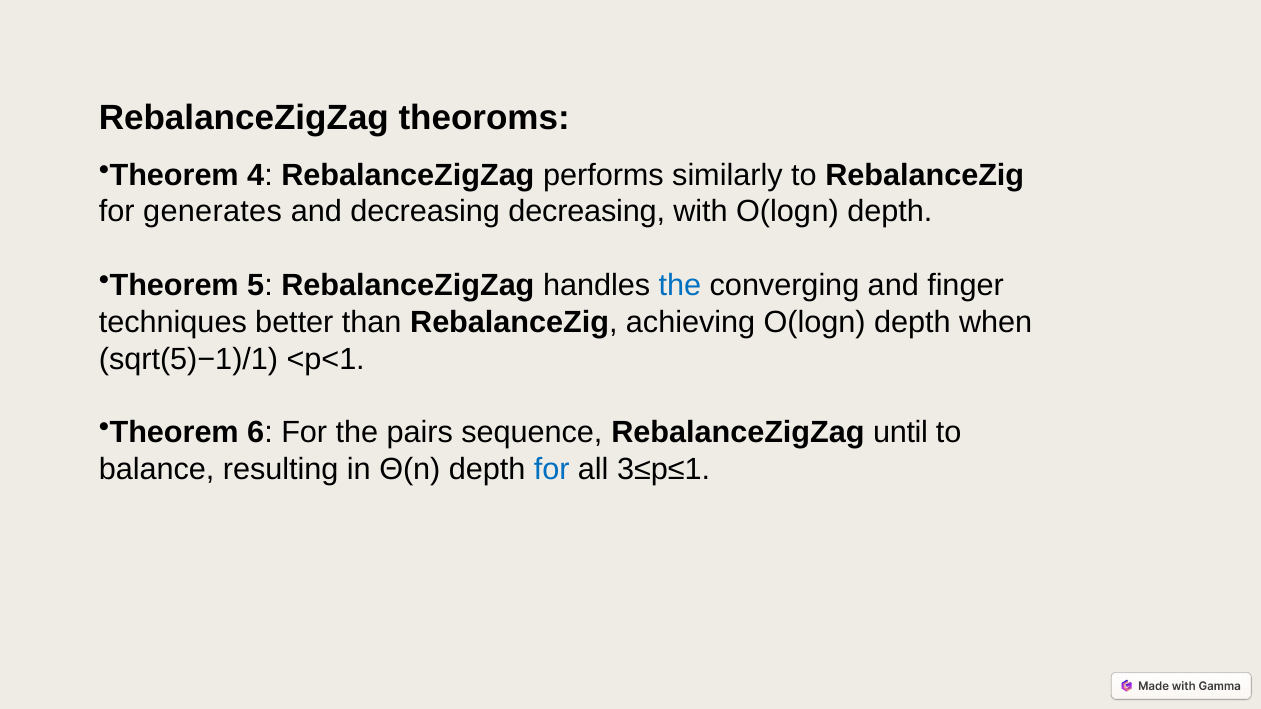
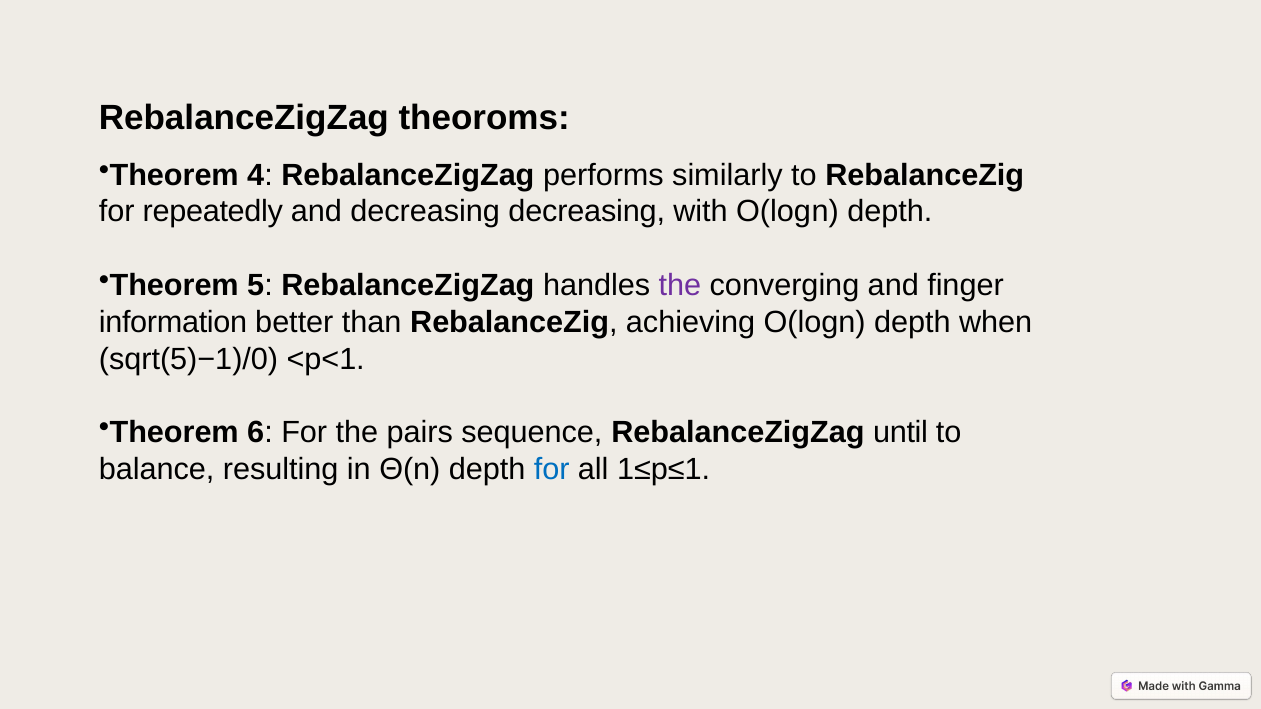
generates: generates -> repeatedly
the at (680, 286) colour: blue -> purple
techniques: techniques -> information
sqrt(5)−1)/1: sqrt(5)−1)/1 -> sqrt(5)−1)/0
3≤p≤1: 3≤p≤1 -> 1≤p≤1
